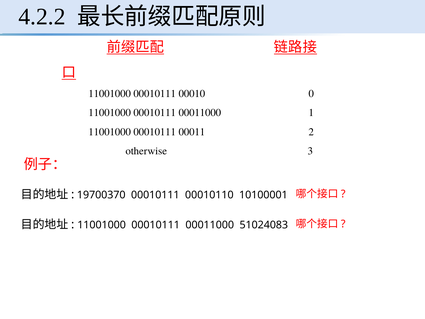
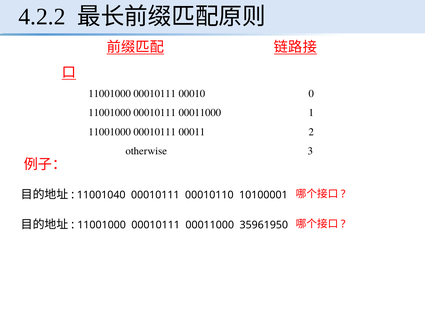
19700370: 19700370 -> 11001040
51024083: 51024083 -> 35961950
